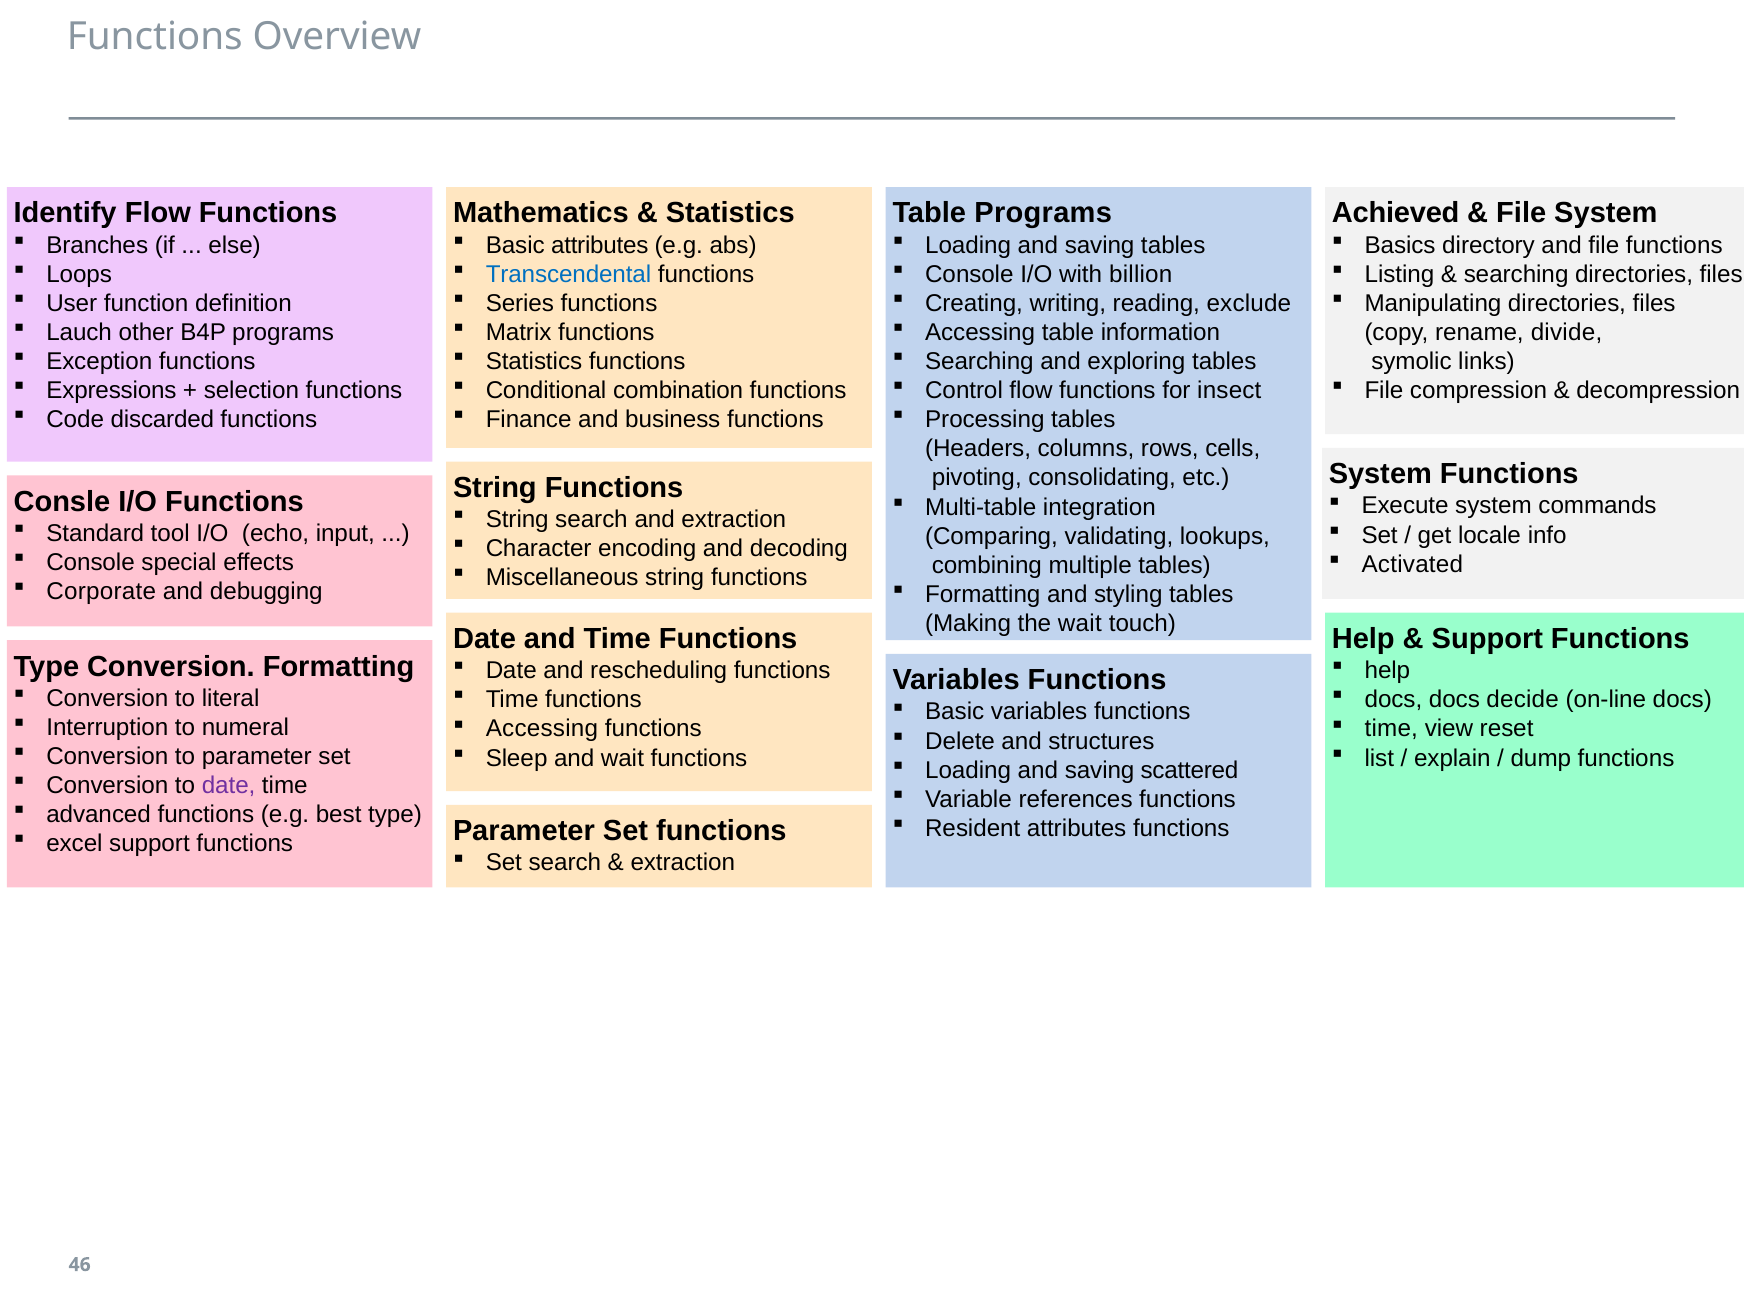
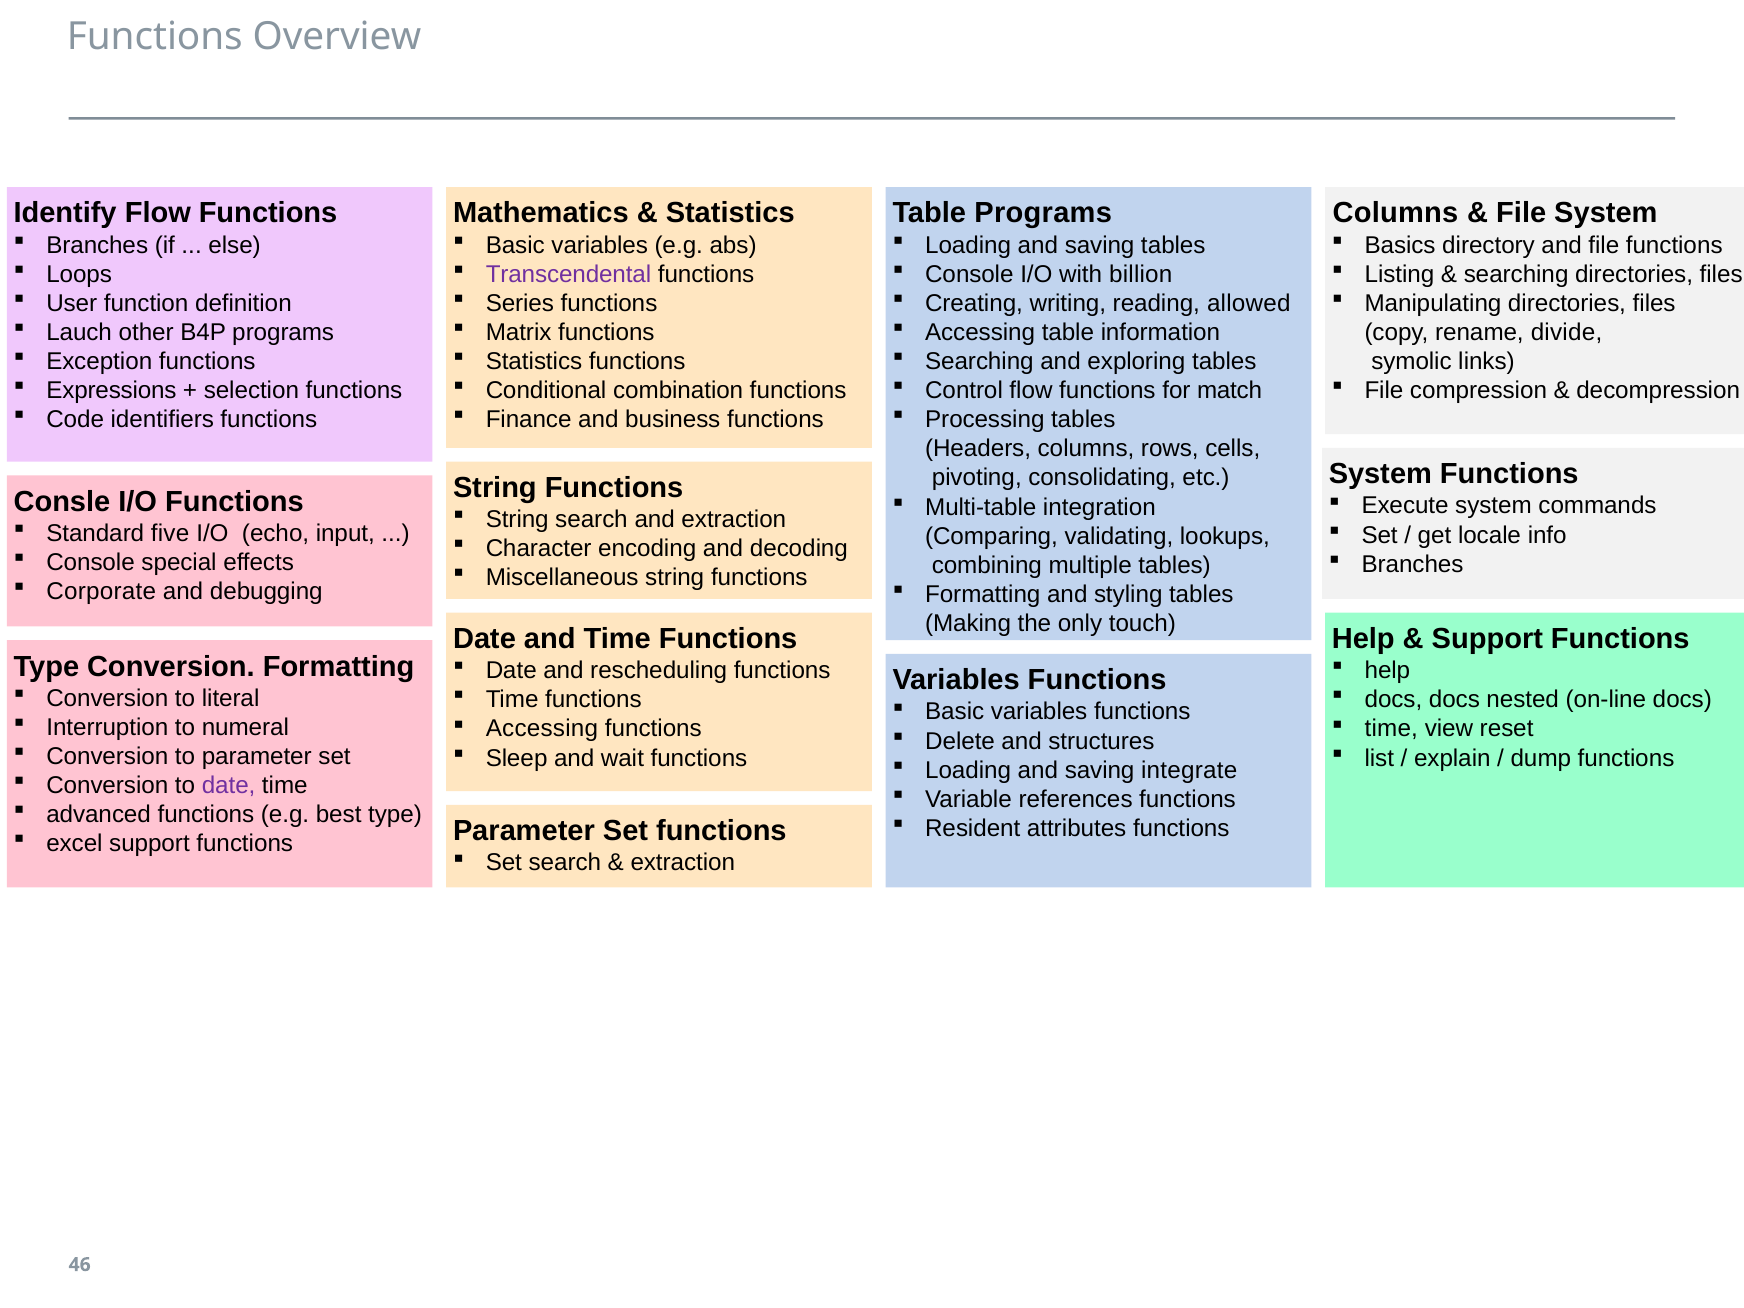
Achieved at (1396, 213): Achieved -> Columns
attributes at (600, 245): attributes -> variables
Transcendental colour: blue -> purple
exclude: exclude -> allowed
insect: insect -> match
discarded: discarded -> identifiers
tool: tool -> five
Activated at (1412, 564): Activated -> Branches
the wait: wait -> only
decide: decide -> nested
scattered: scattered -> integrate
